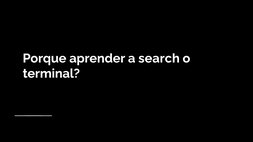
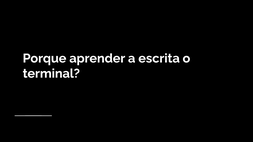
search: search -> escrita
